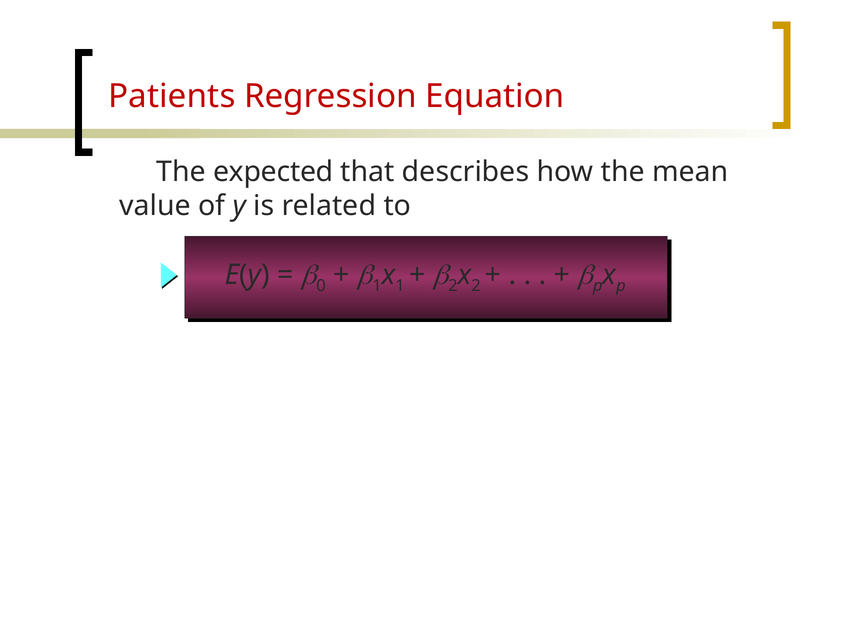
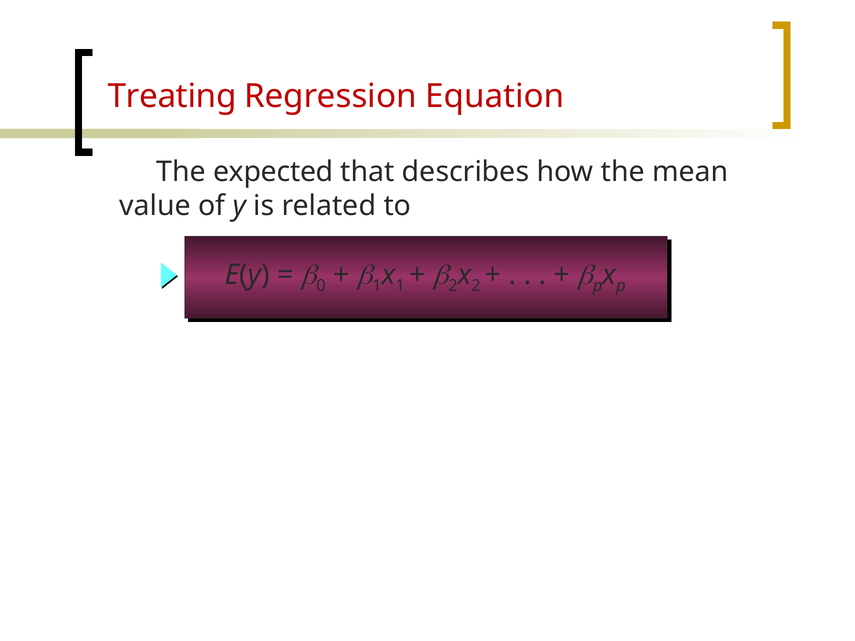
Patients: Patients -> Treating
